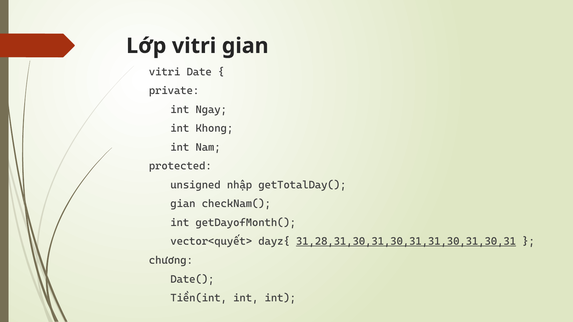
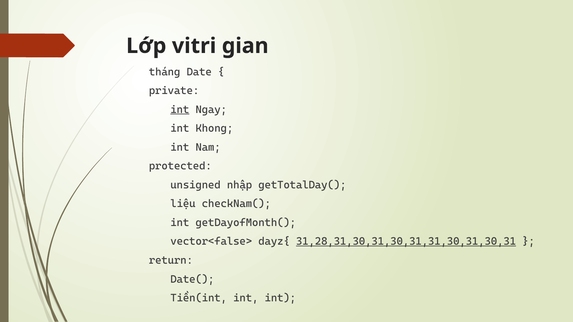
vitri at (165, 72): vitri -> tháng
int at (180, 110) underline: none -> present
gian at (183, 204): gian -> liệu
vector<quyết>: vector<quyết> -> vector<false>
chương: chương -> return
